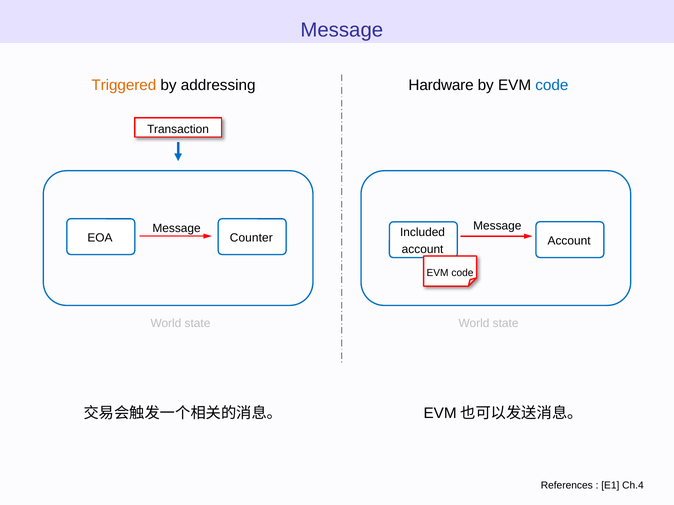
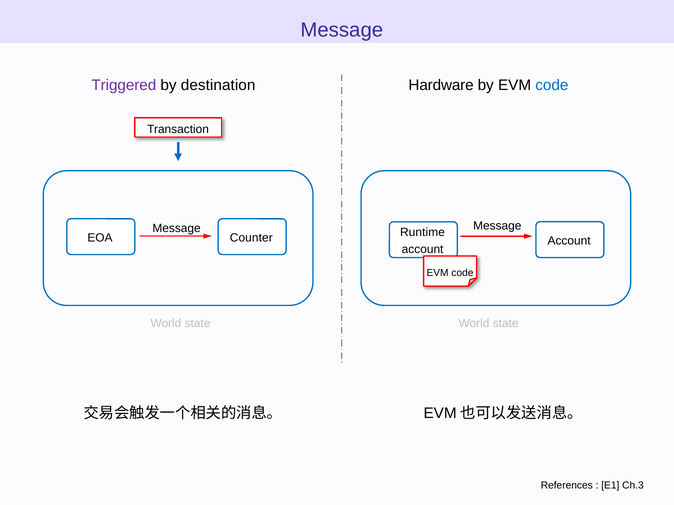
Triggered colour: orange -> purple
addressing: addressing -> destination
Included: Included -> Runtime
Ch.4: Ch.4 -> Ch.3
